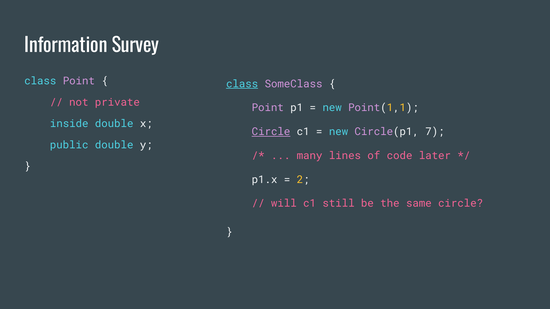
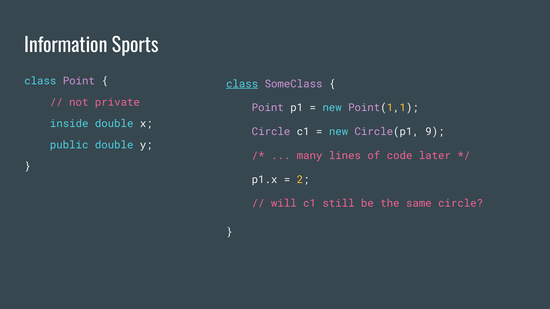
Survey: Survey -> Sports
Circle at (271, 132) underline: present -> none
7: 7 -> 9
